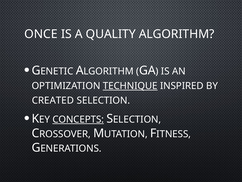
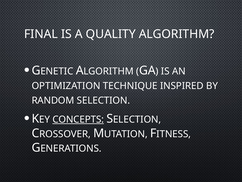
ONCE: ONCE -> FINAL
TECHNIQUE underline: present -> none
CREATED: CREATED -> RANDOM
